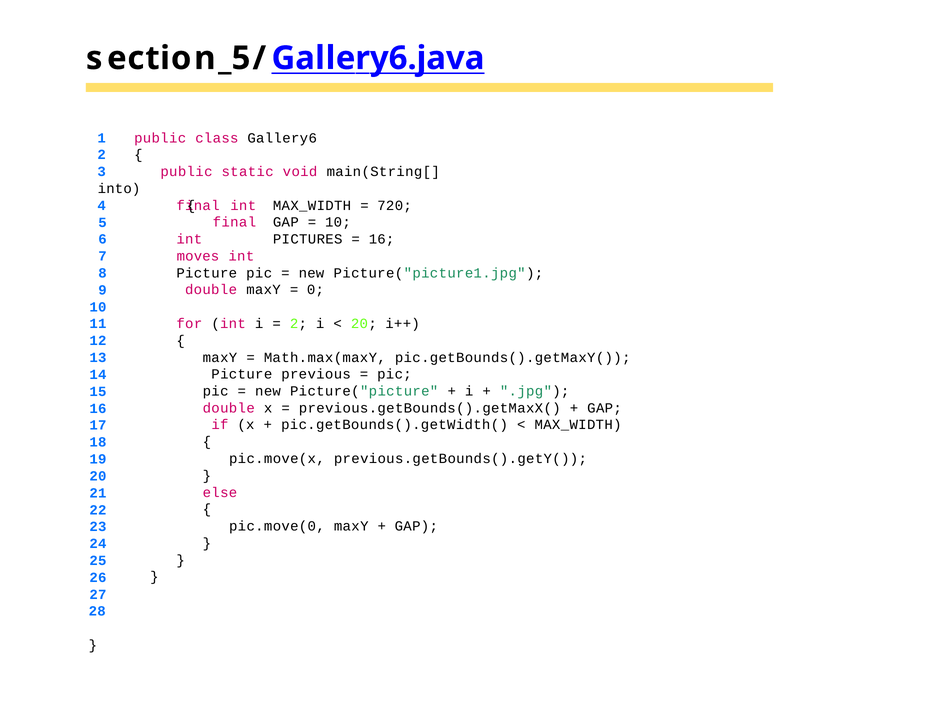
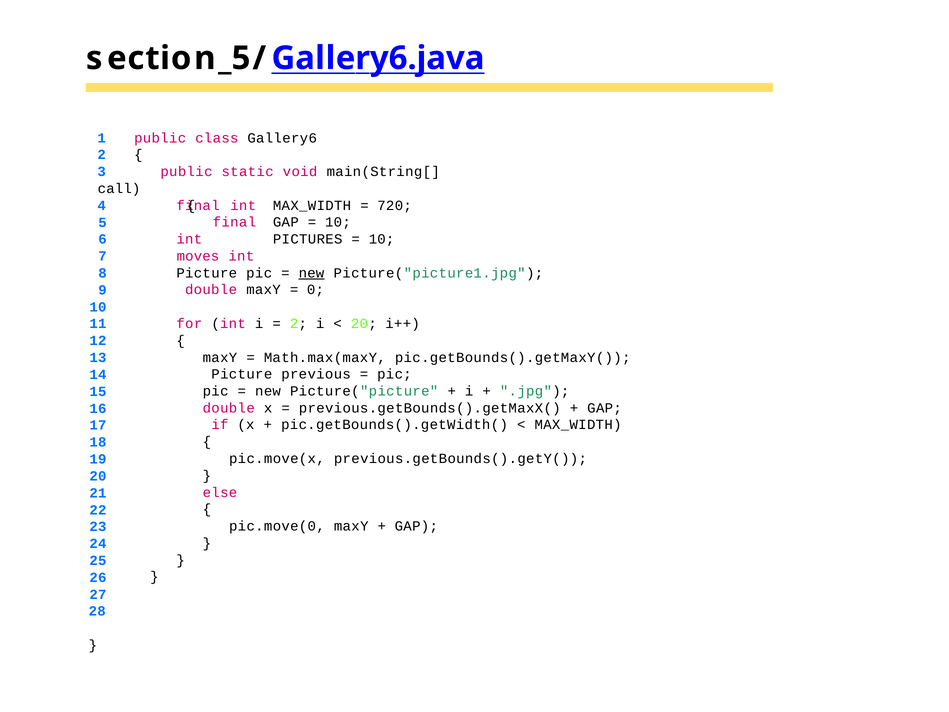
into: into -> call
16 at (382, 239): 16 -> 10
new at (311, 273) underline: none -> present
